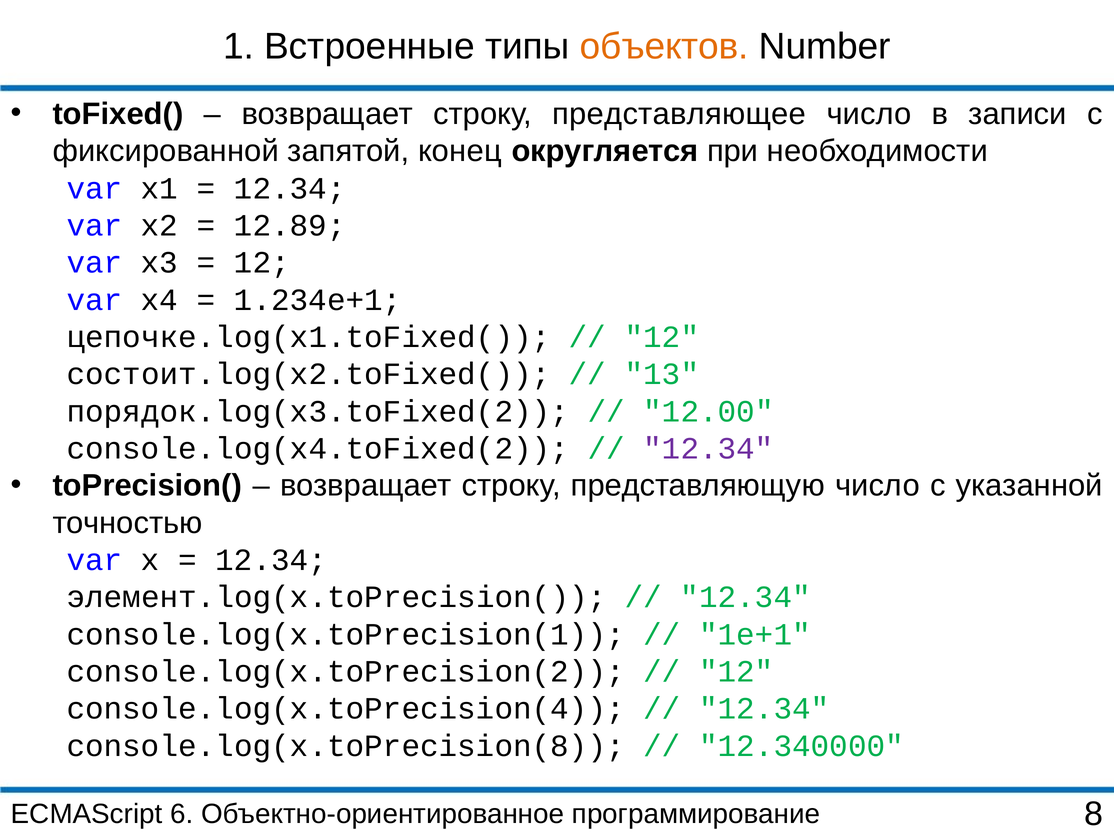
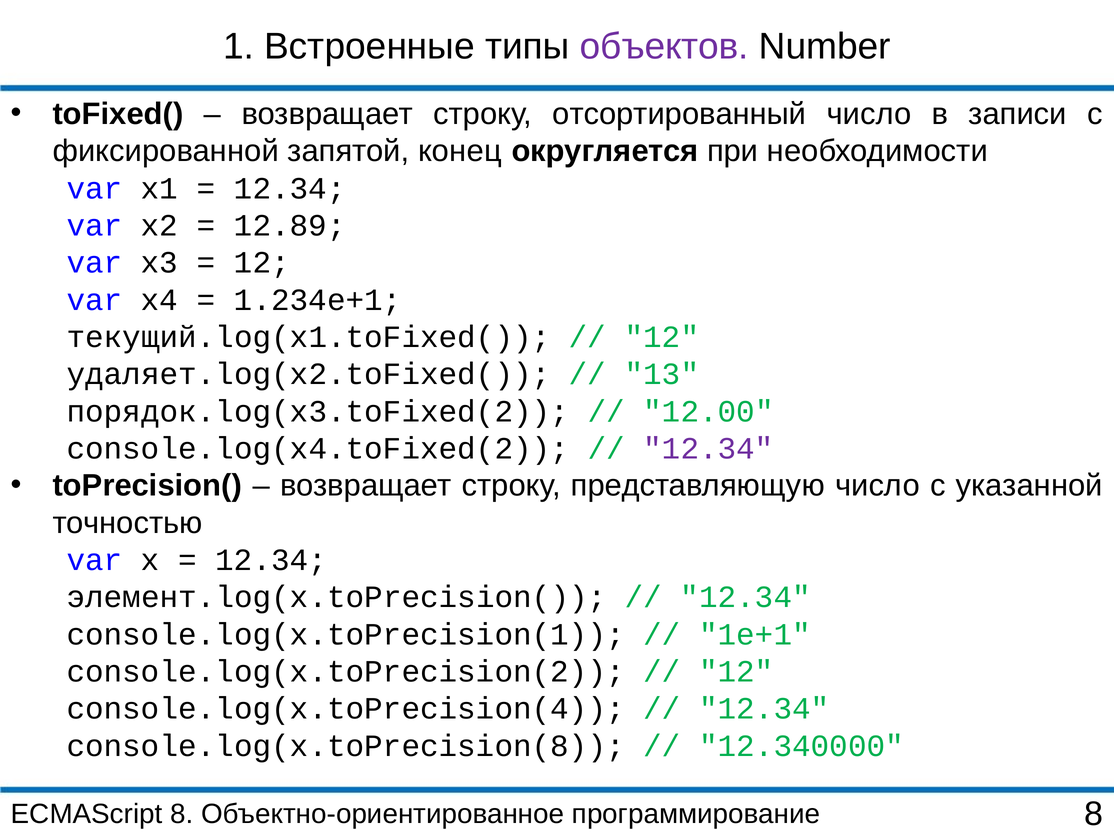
объектов colour: orange -> purple
представляющее: представляющее -> отсортированный
цепочке.log(x1.toFixed(: цепочке.log(x1.toFixed( -> текущий.log(x1.toFixed(
состоит.log(x2.toFixed(: состоит.log(x2.toFixed( -> удаляет.log(x2.toFixed(
ECMAScript 6: 6 -> 8
